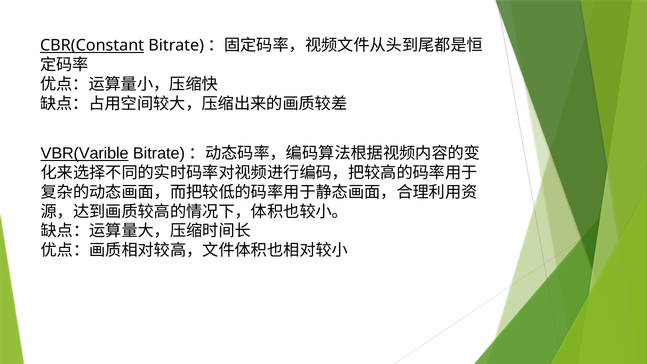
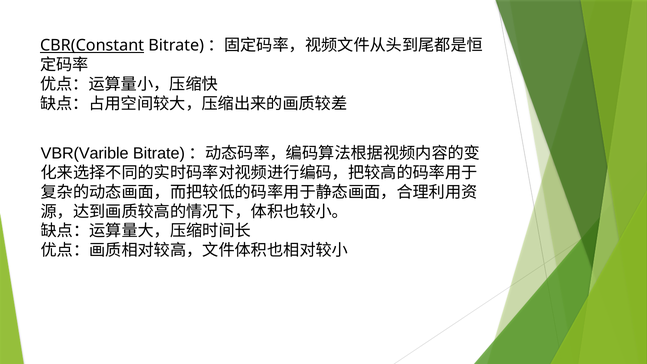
VBR(Varible underline: present -> none
